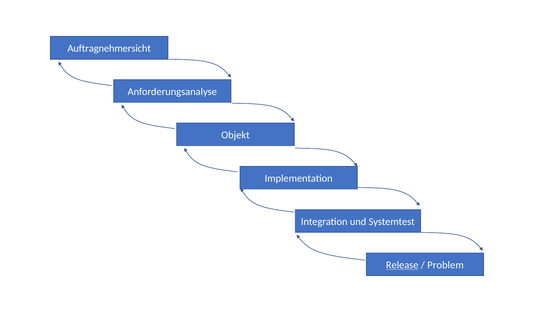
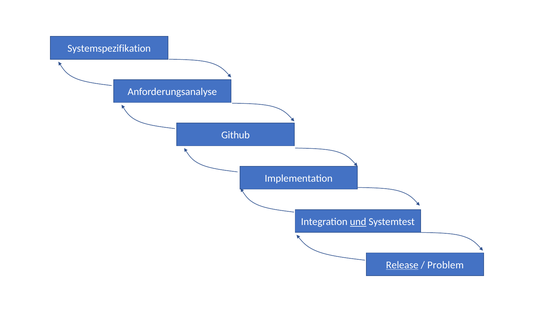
Auftragnehmersicht: Auftragnehmersicht -> Systemspezifikation
Objekt: Objekt -> Github
und underline: none -> present
